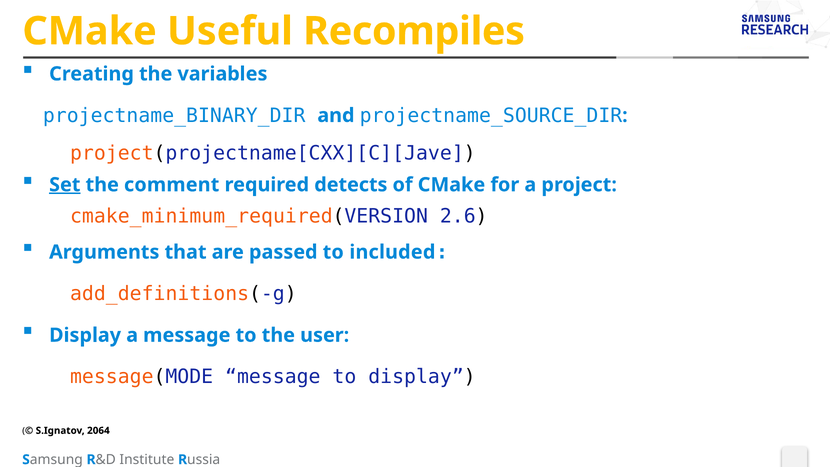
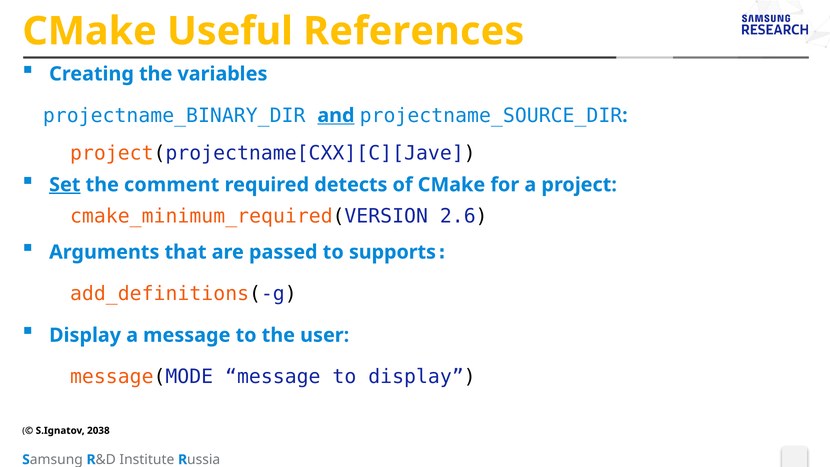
Recompiles: Recompiles -> References
and underline: none -> present
included: included -> supports
2064: 2064 -> 2038
